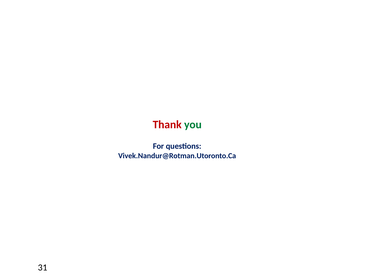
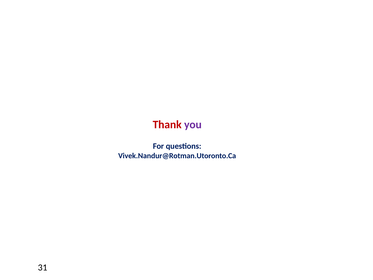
you colour: green -> purple
